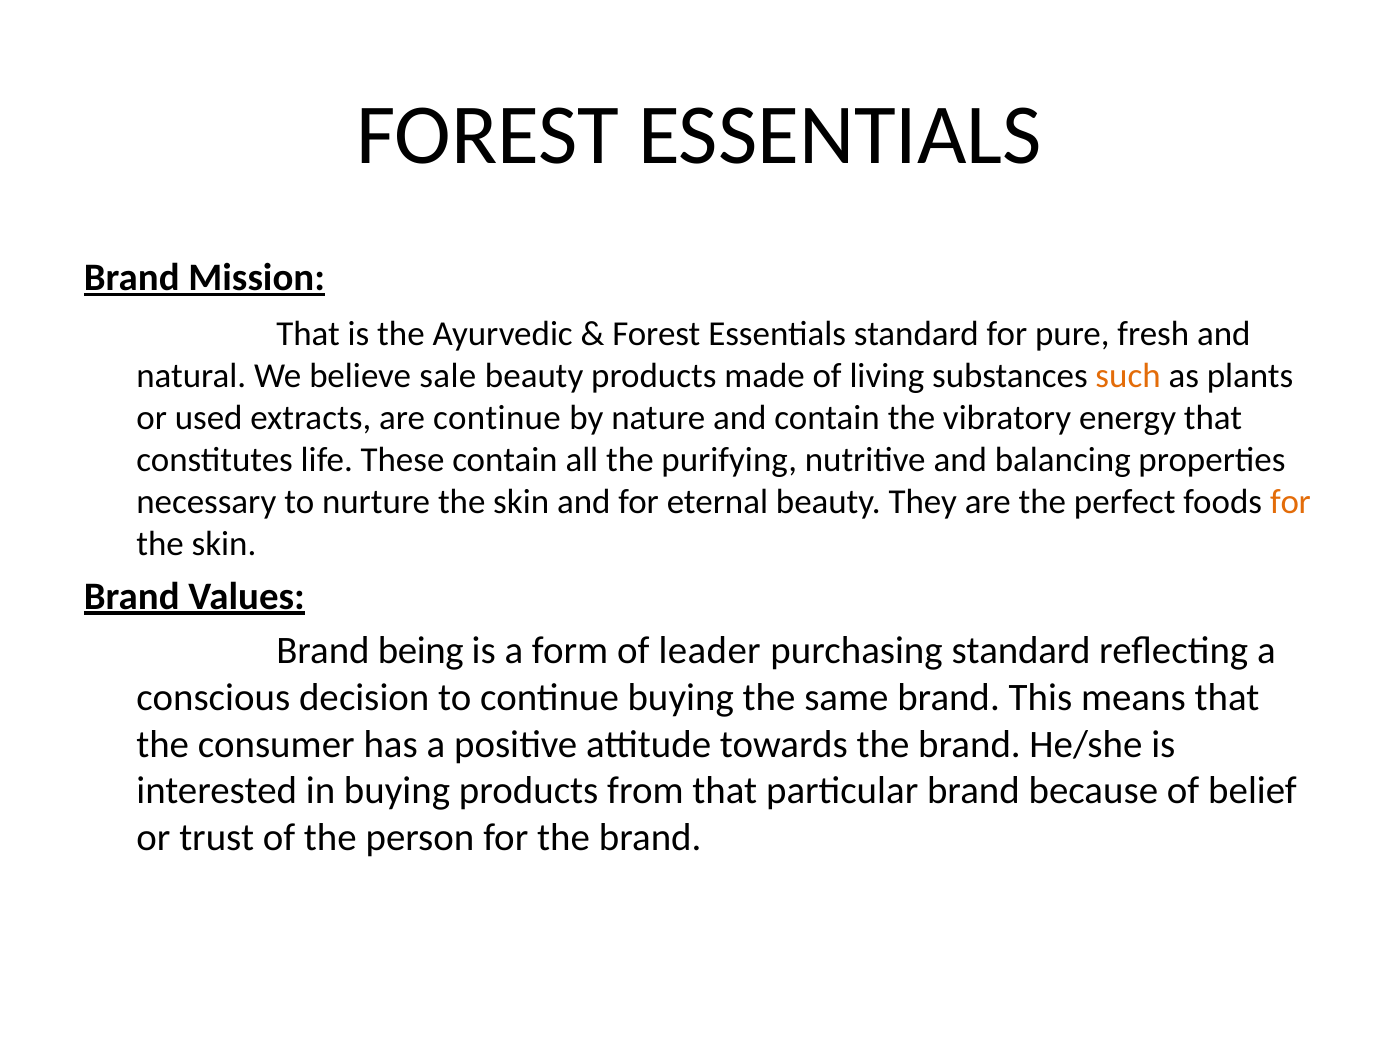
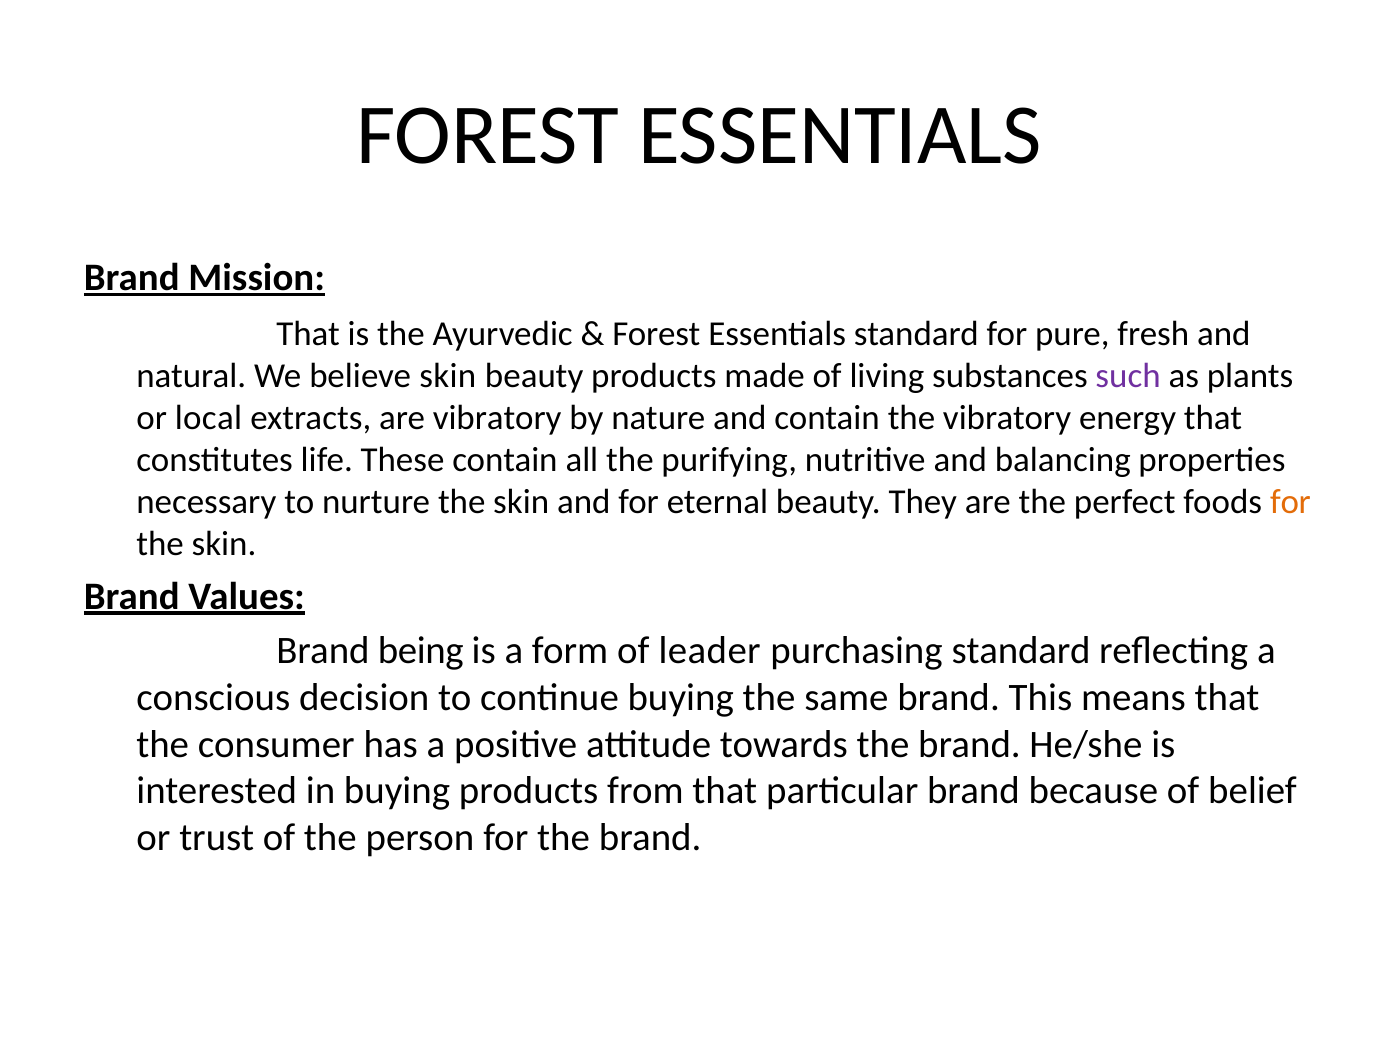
believe sale: sale -> skin
such colour: orange -> purple
used: used -> local
are continue: continue -> vibratory
